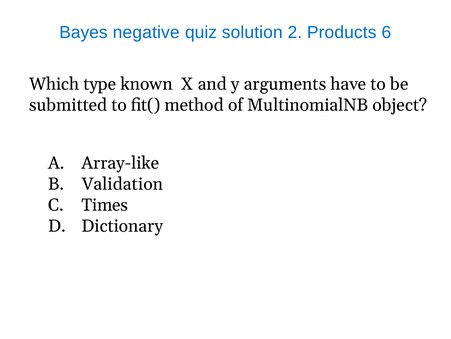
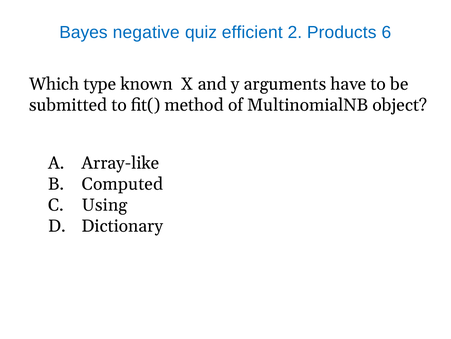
solution: solution -> efficient
Validation: Validation -> Computed
Times: Times -> Using
